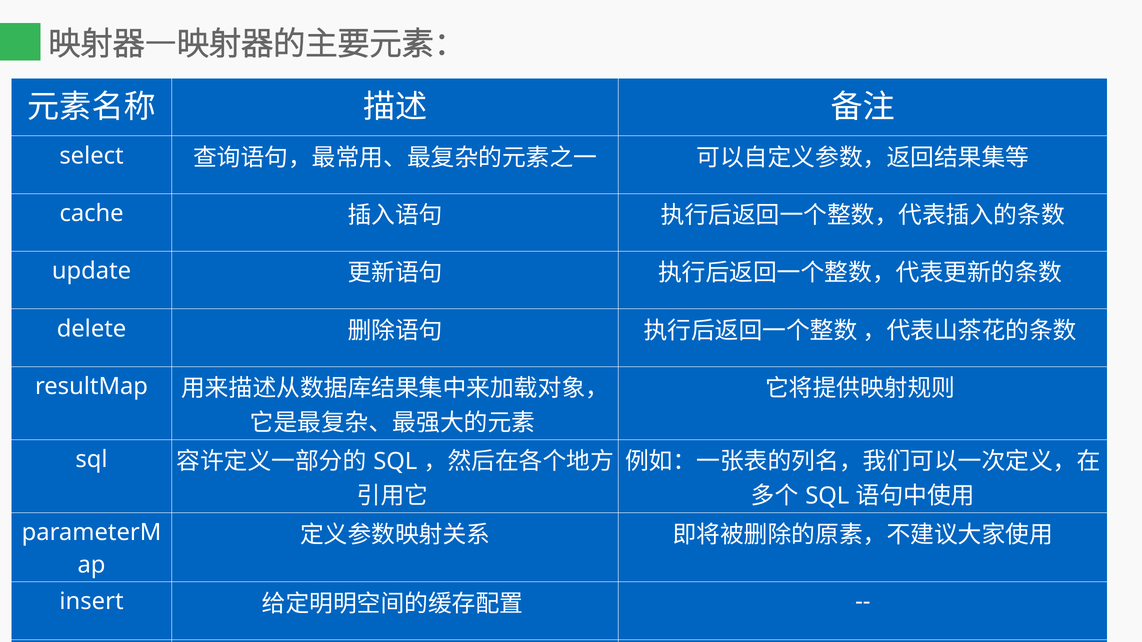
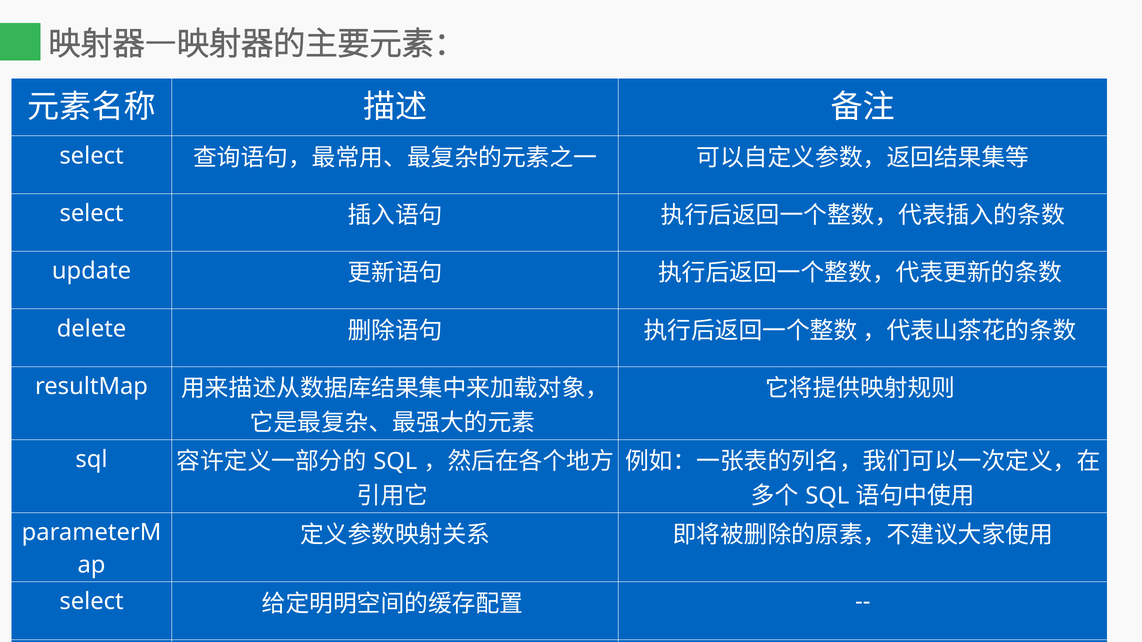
cache at (92, 213): cache -> select
insert at (92, 602): insert -> select
